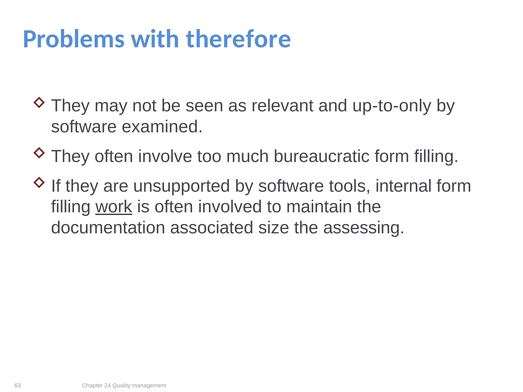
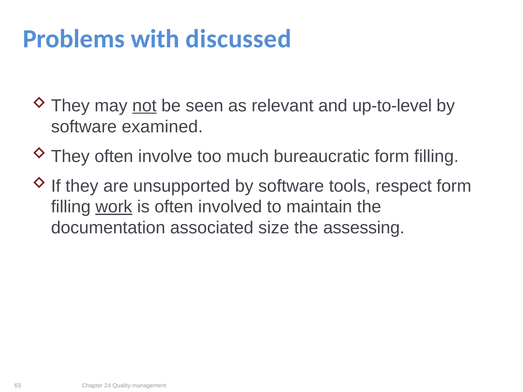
therefore: therefore -> discussed
not underline: none -> present
up-to-only: up-to-only -> up-to-level
internal: internal -> respect
